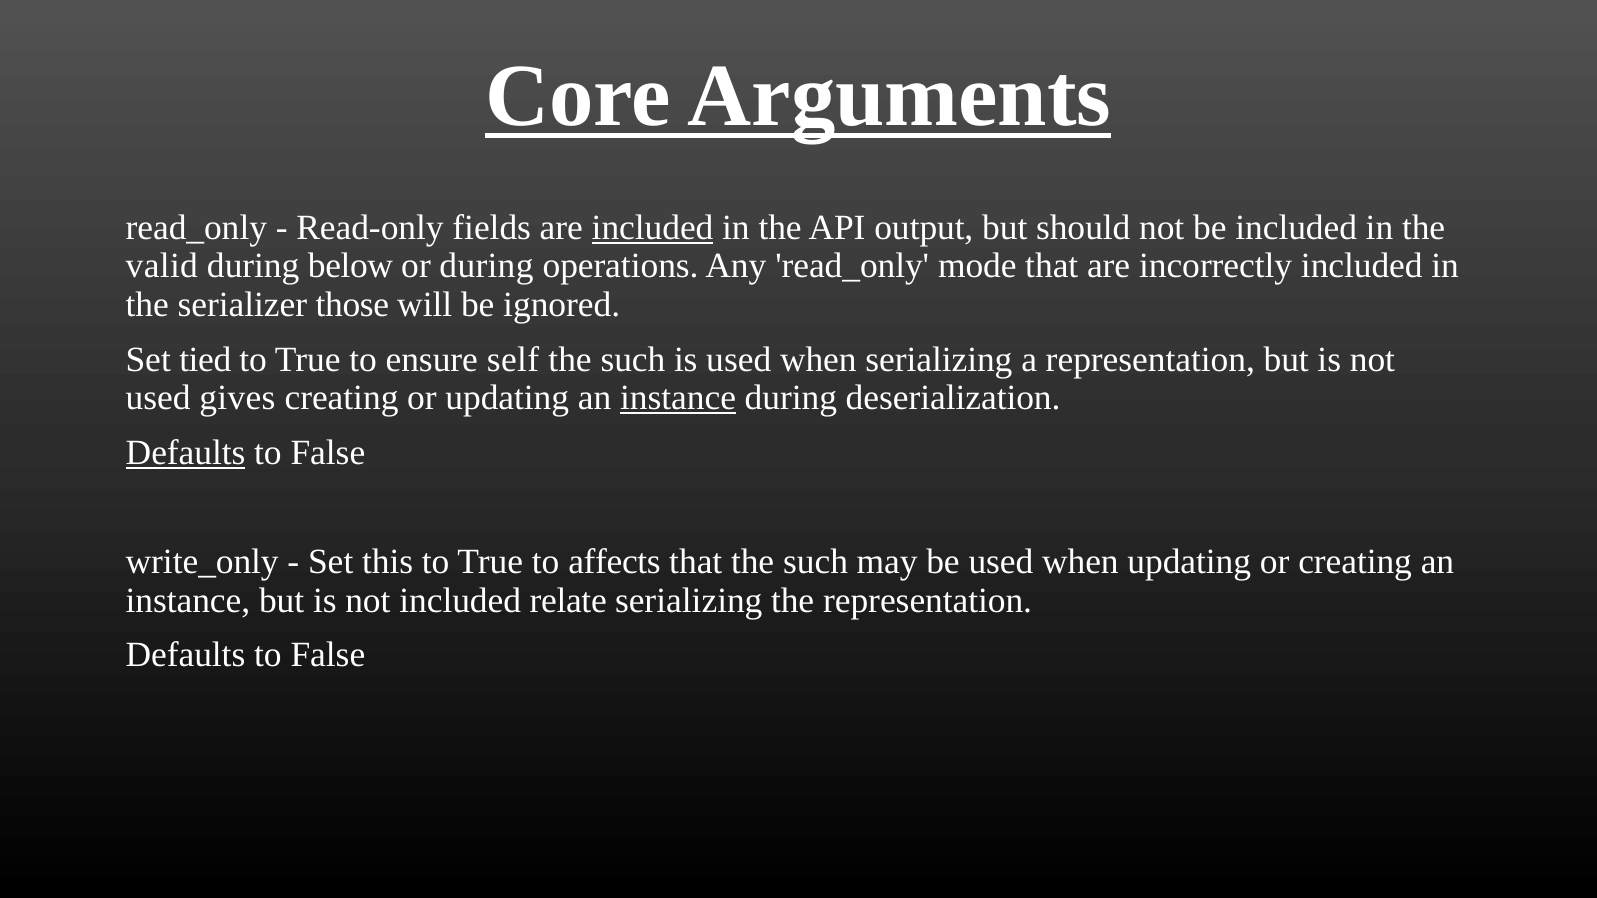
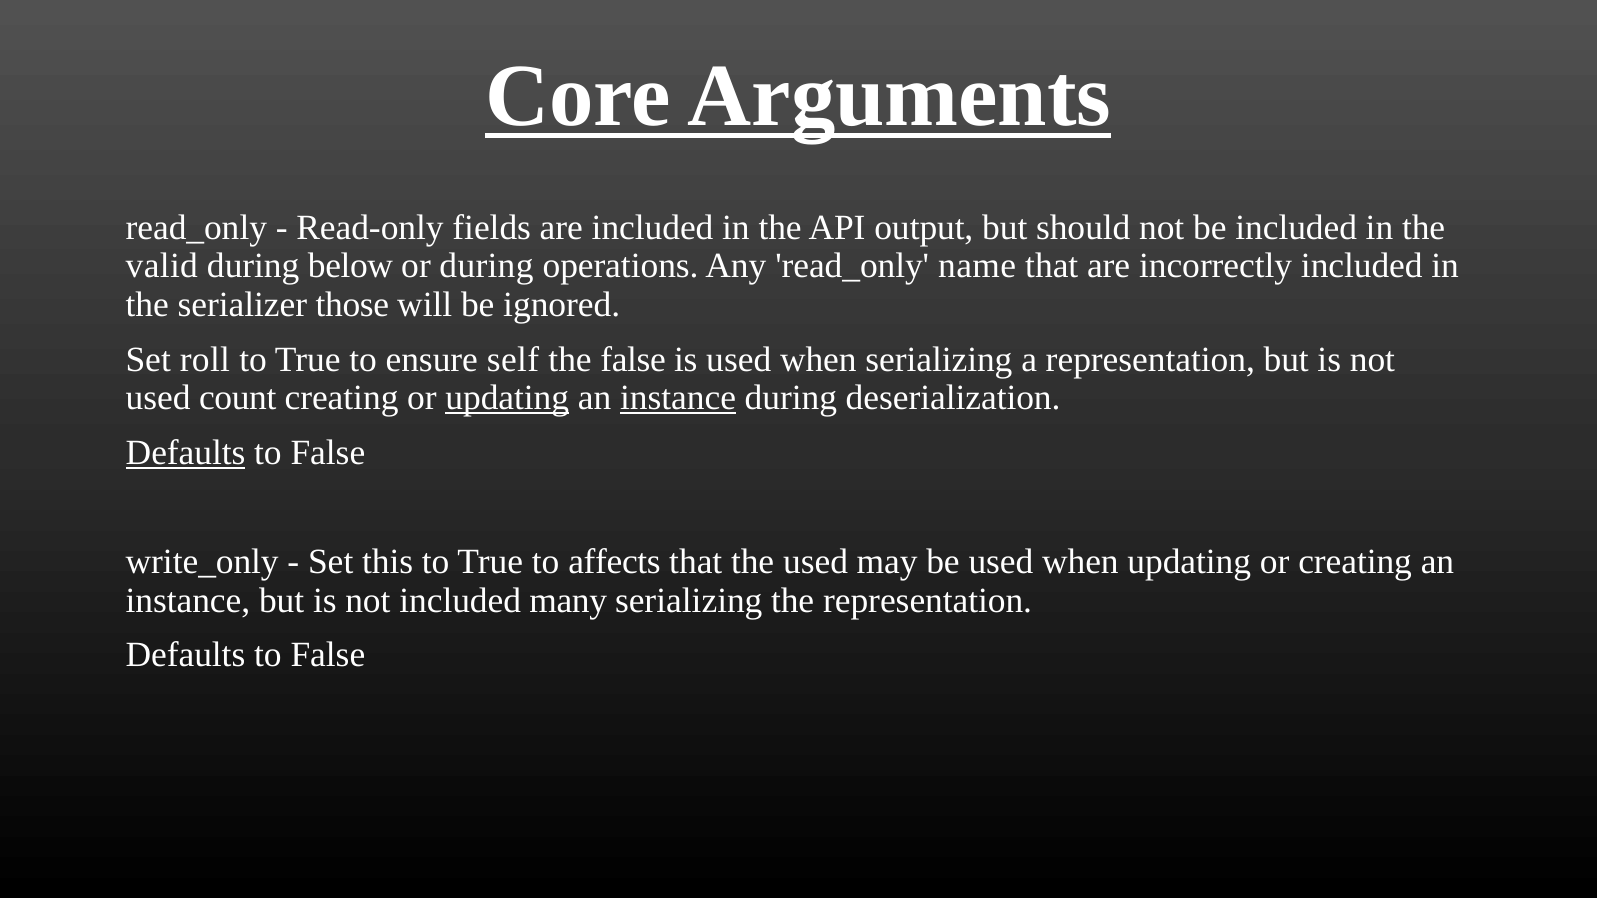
included at (653, 228) underline: present -> none
mode: mode -> name
tied: tied -> roll
such at (633, 360): such -> false
gives: gives -> count
updating at (507, 398) underline: none -> present
that the such: such -> used
relate: relate -> many
